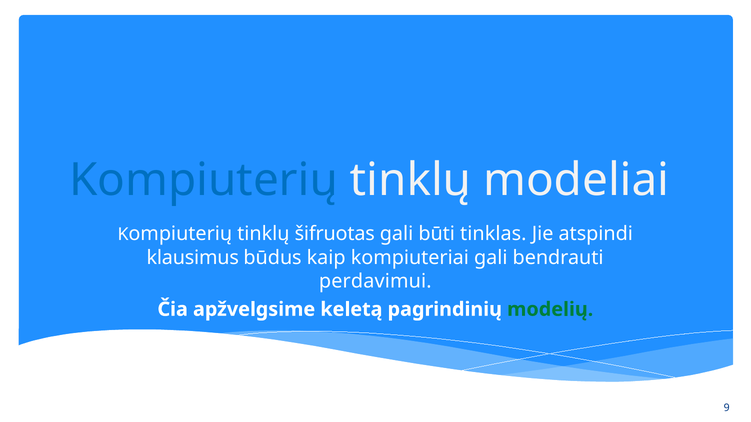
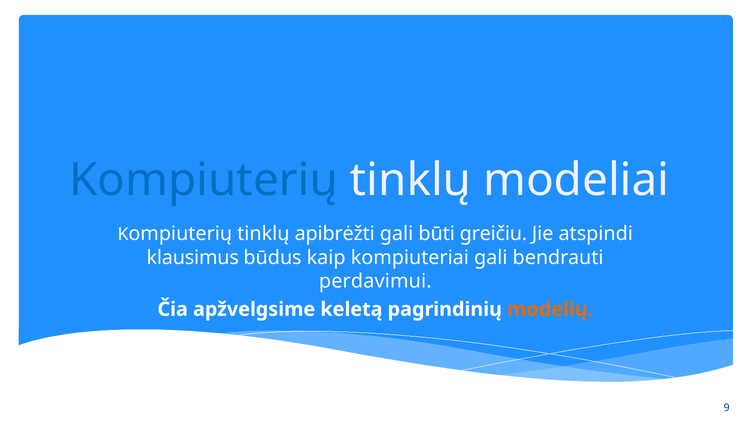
šifruotas: šifruotas -> apibrėžti
tinklas: tinklas -> greičiu
modelių colour: green -> orange
